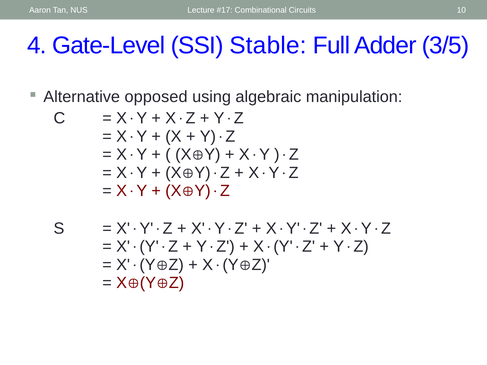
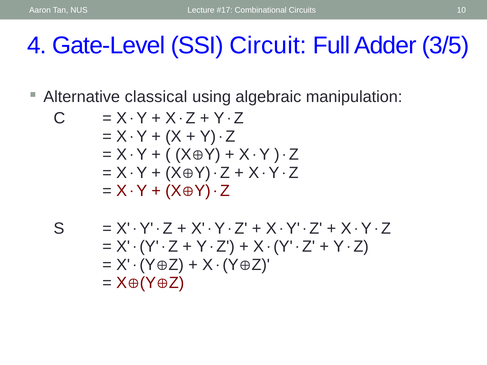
Stable: Stable -> Circuit
opposed: opposed -> classical
